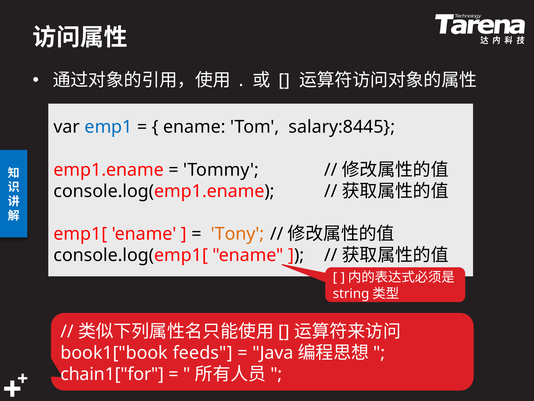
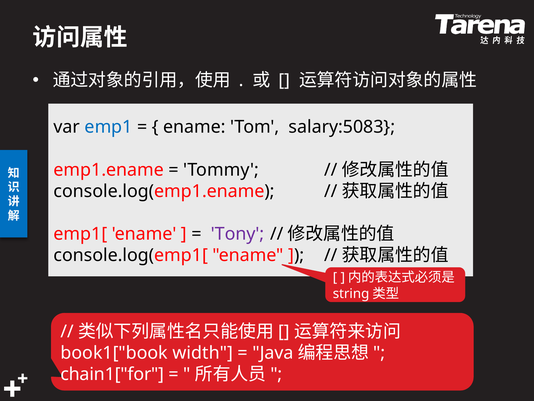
salary:8445: salary:8445 -> salary:5083
Tony colour: orange -> purple
feeds: feeds -> width
